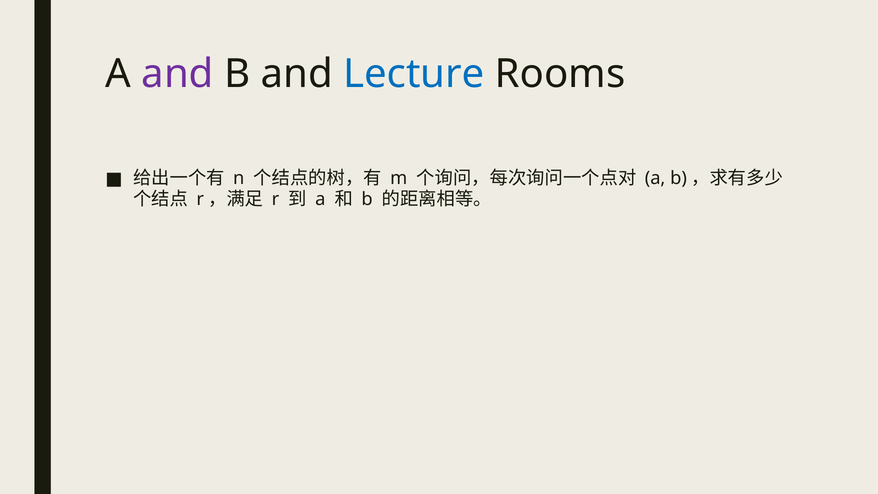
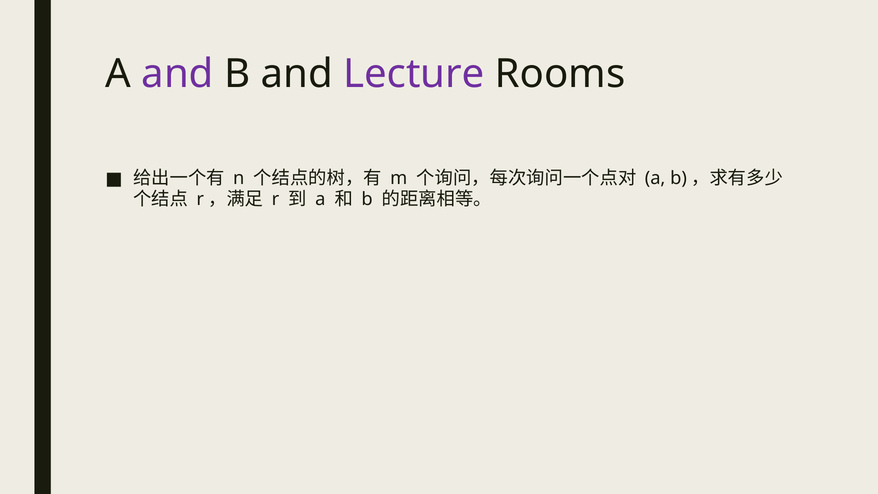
Lecture colour: blue -> purple
